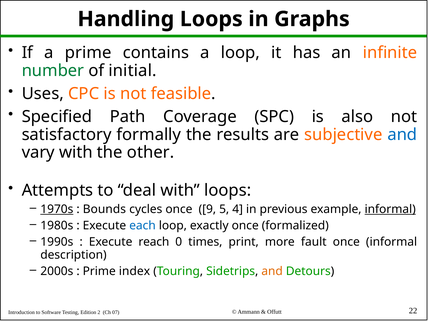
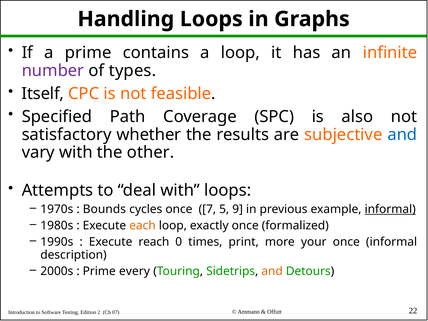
number colour: green -> purple
initial: initial -> types
Uses: Uses -> Itself
formally: formally -> whether
1970s underline: present -> none
9: 9 -> 7
4: 4 -> 9
each colour: blue -> orange
fault: fault -> your
index: index -> every
